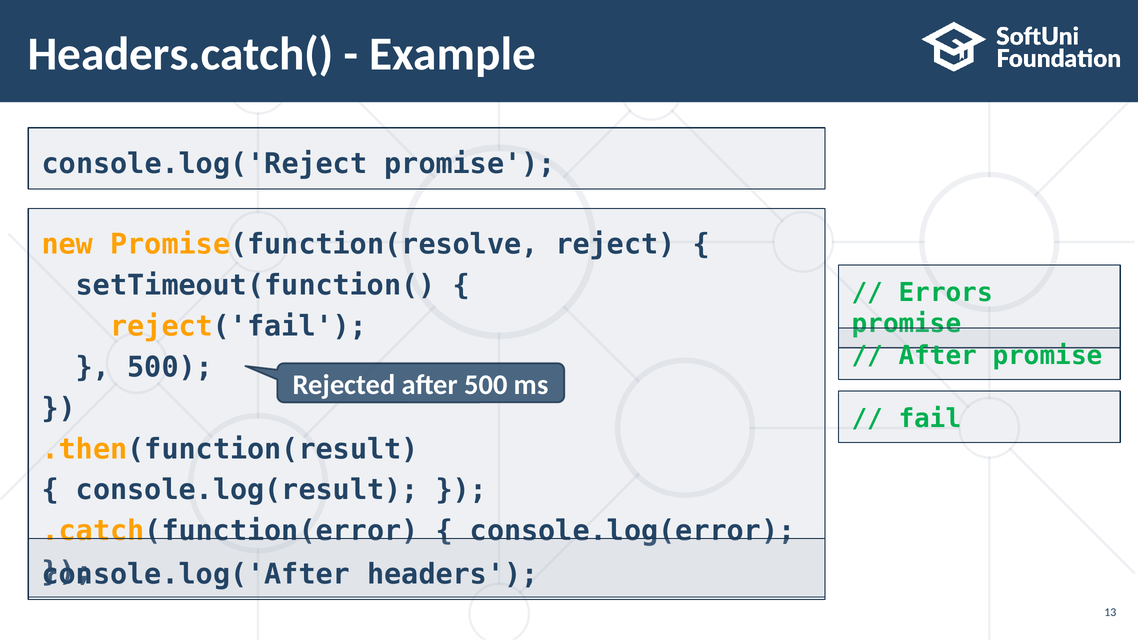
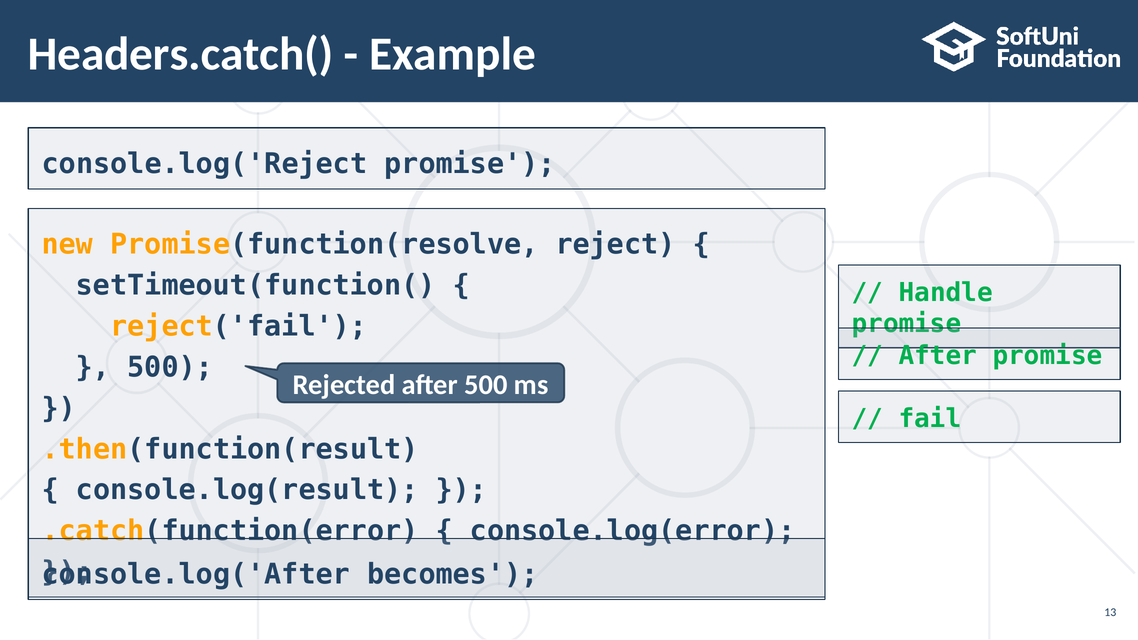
Errors: Errors -> Handle
headers: headers -> becomes
